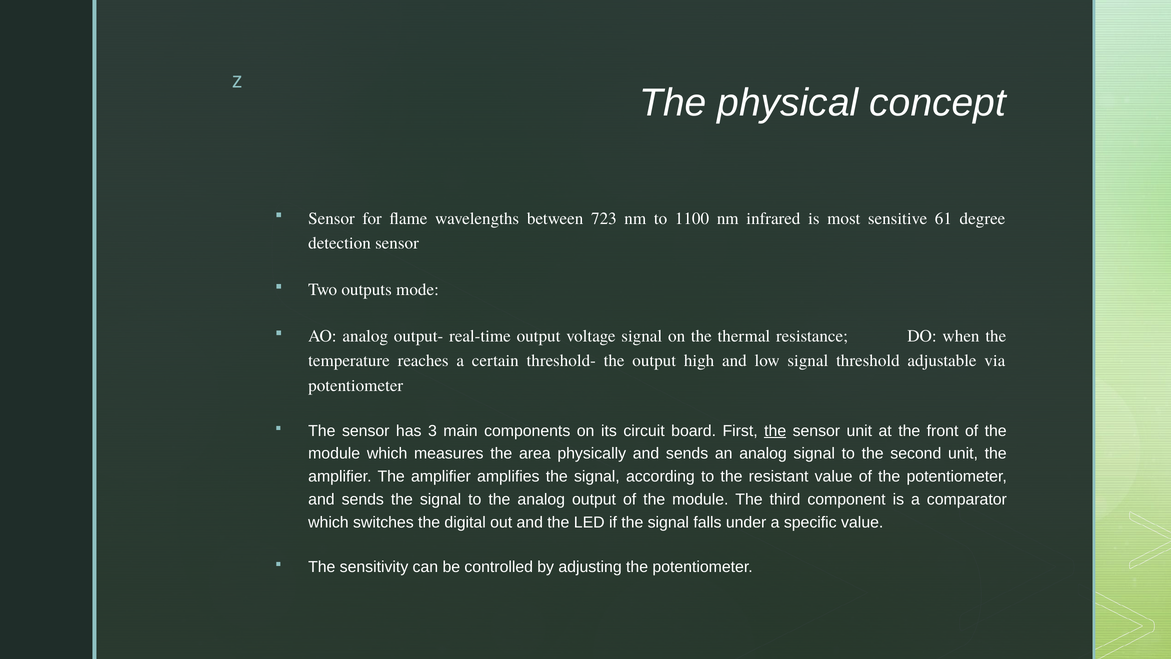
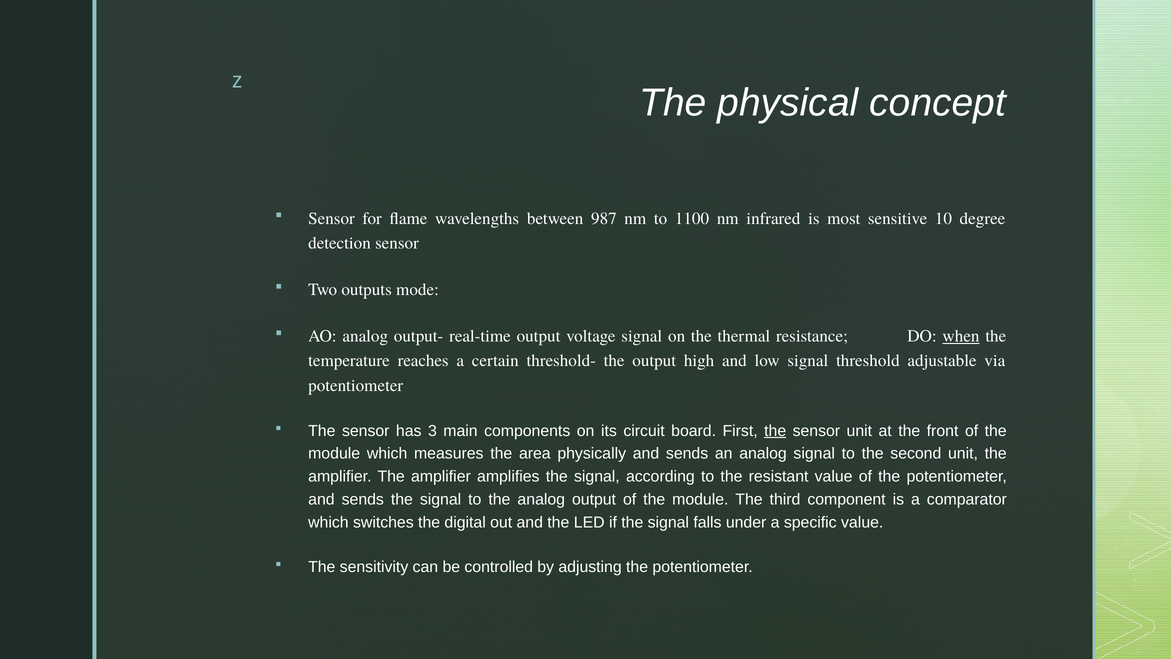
723: 723 -> 987
61: 61 -> 10
when underline: none -> present
